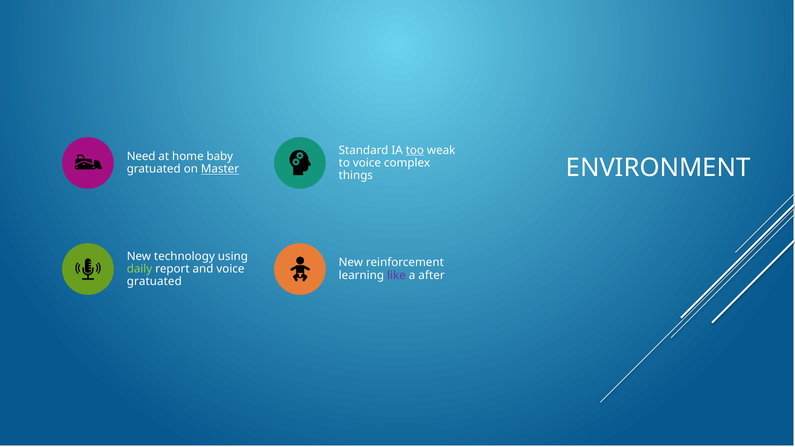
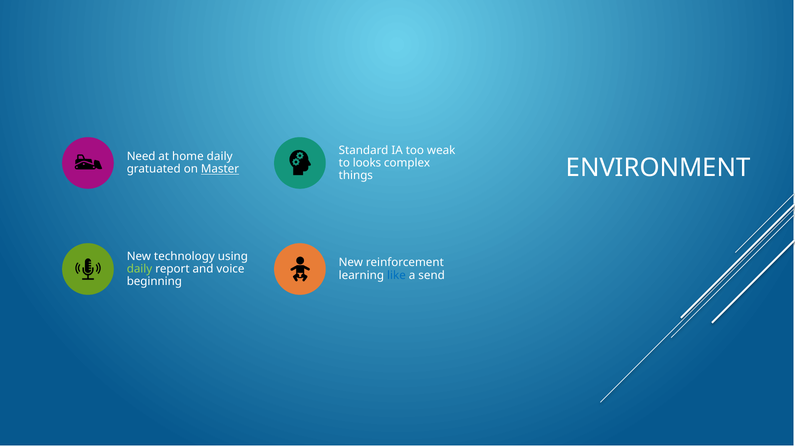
too underline: present -> none
home baby: baby -> daily
to voice: voice -> looks
like colour: purple -> blue
after: after -> send
gratuated at (154, 282): gratuated -> beginning
